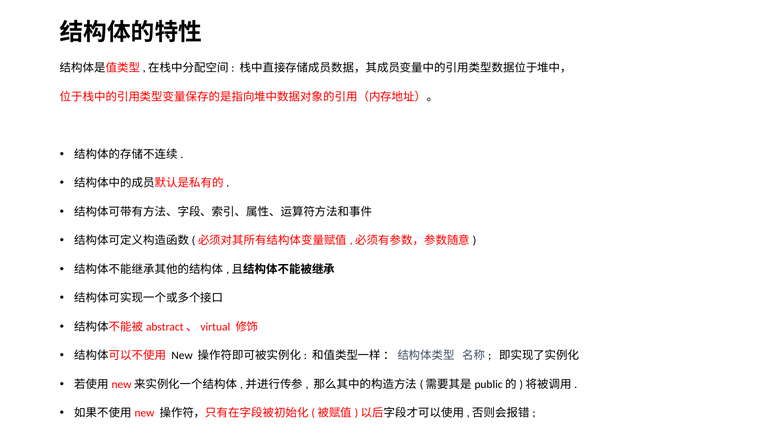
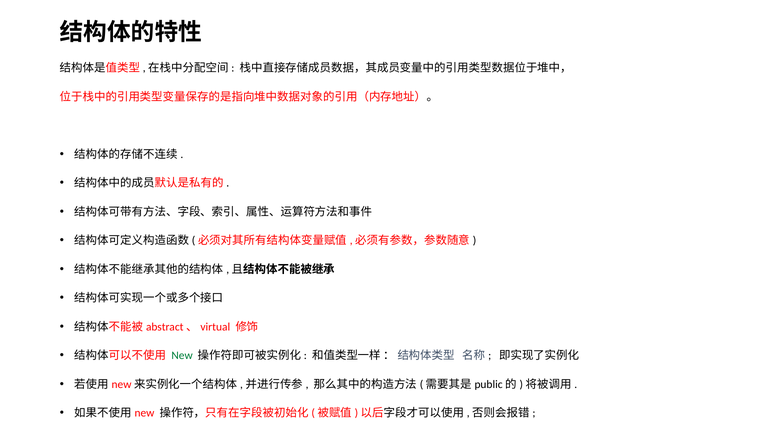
New colour: black -> green
